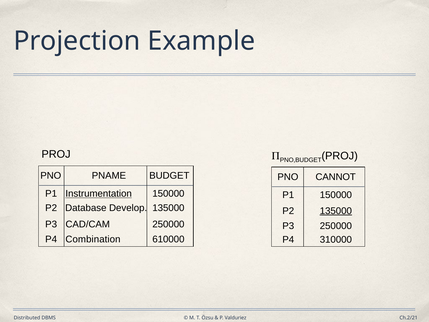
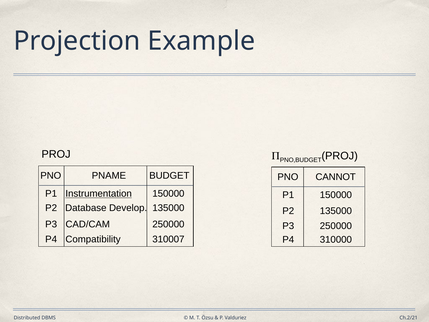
135000 at (336, 211) underline: present -> none
Combination: Combination -> Compatibility
610000: 610000 -> 310007
